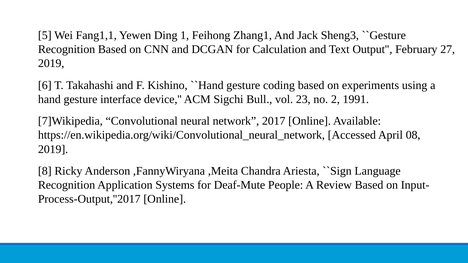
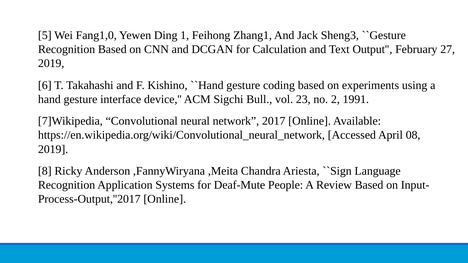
Fang1,1: Fang1,1 -> Fang1,0
